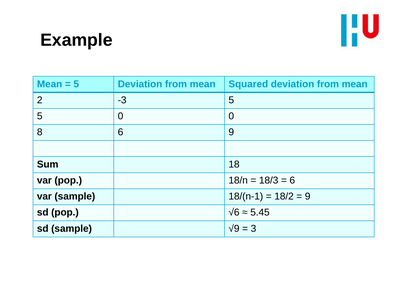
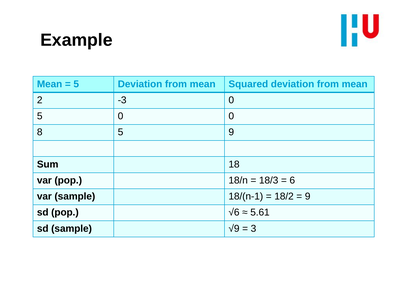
-3 5: 5 -> 0
8 6: 6 -> 5
5.45: 5.45 -> 5.61
